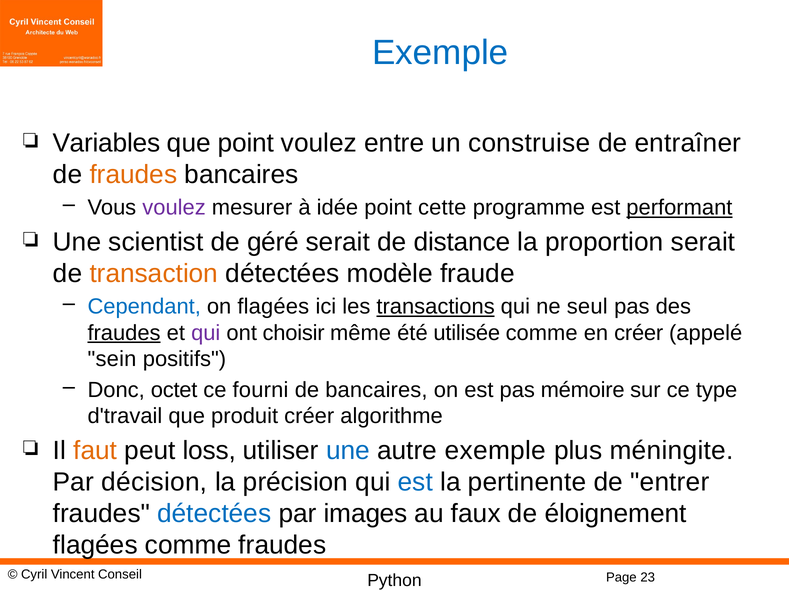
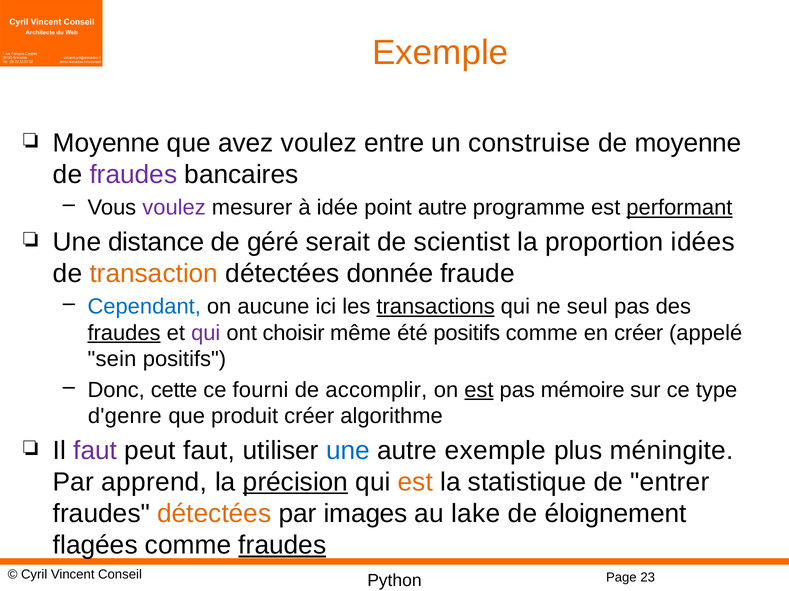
Exemple at (440, 53) colour: blue -> orange
Variables at (106, 143): Variables -> Moyenne
que point: point -> avez
de entraîner: entraîner -> moyenne
fraudes at (133, 175) colour: orange -> purple
point cette: cette -> autre
scientist: scientist -> distance
distance: distance -> scientist
proportion serait: serait -> idées
modèle: modèle -> donnée
on flagées: flagées -> aucune
été utilisée: utilisée -> positifs
octet: octet -> cette
de bancaires: bancaires -> accomplir
est at (479, 390) underline: none -> present
d'travail: d'travail -> d'genre
faut at (95, 451) colour: orange -> purple
peut loss: loss -> faut
décision: décision -> apprend
précision underline: none -> present
est at (415, 483) colour: blue -> orange
pertinente: pertinente -> statistique
détectées at (214, 514) colour: blue -> orange
faux: faux -> lake
fraudes at (282, 546) underline: none -> present
